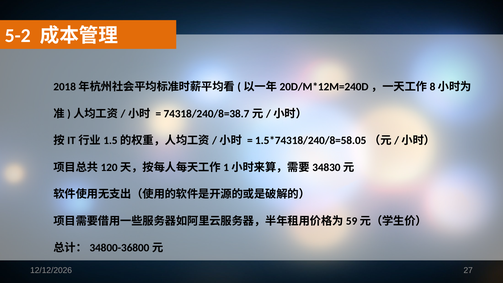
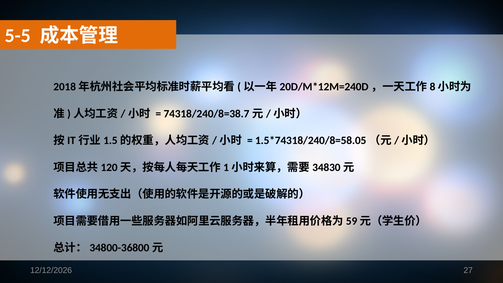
5-2: 5-2 -> 5-5
